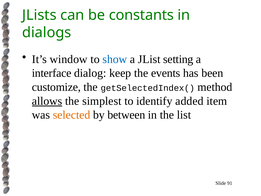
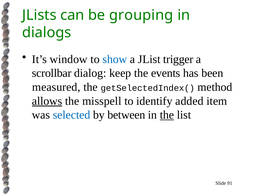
constants: constants -> grouping
setting: setting -> trigger
interface: interface -> scrollbar
customize: customize -> measured
simplest: simplest -> misspell
selected colour: orange -> blue
the at (167, 115) underline: none -> present
